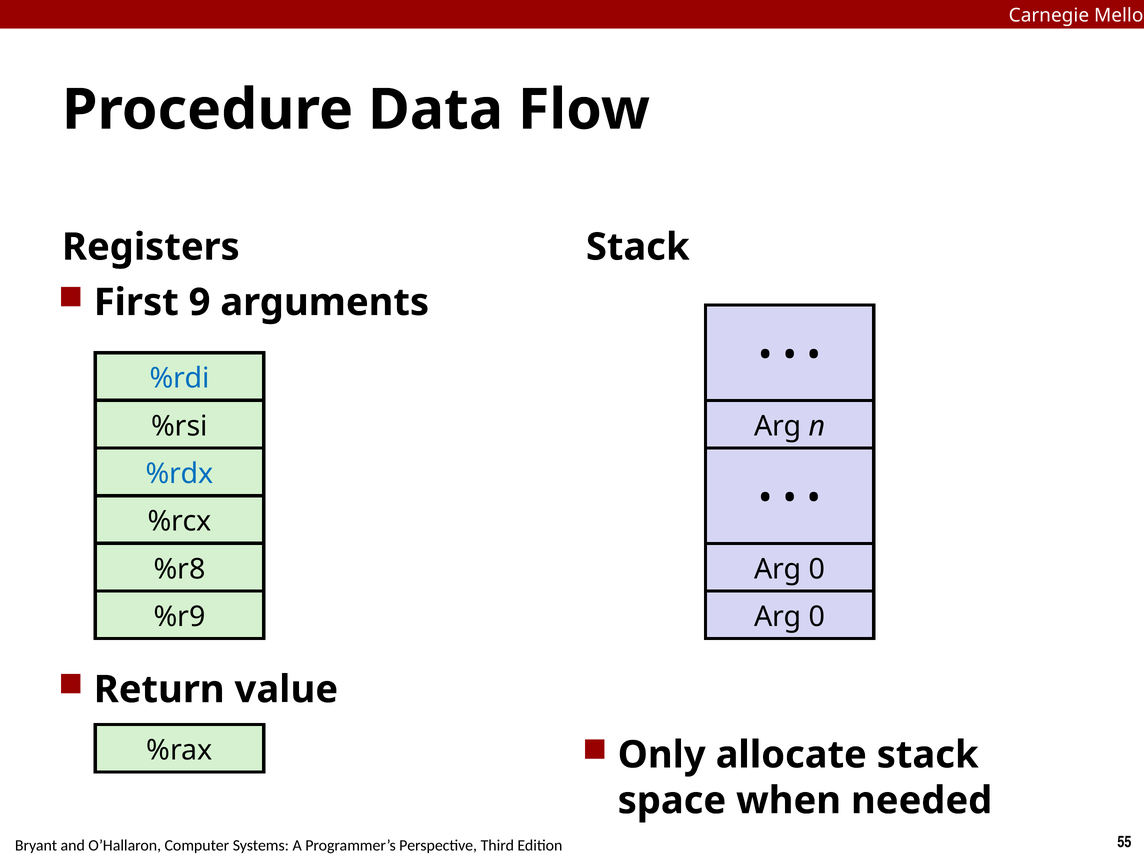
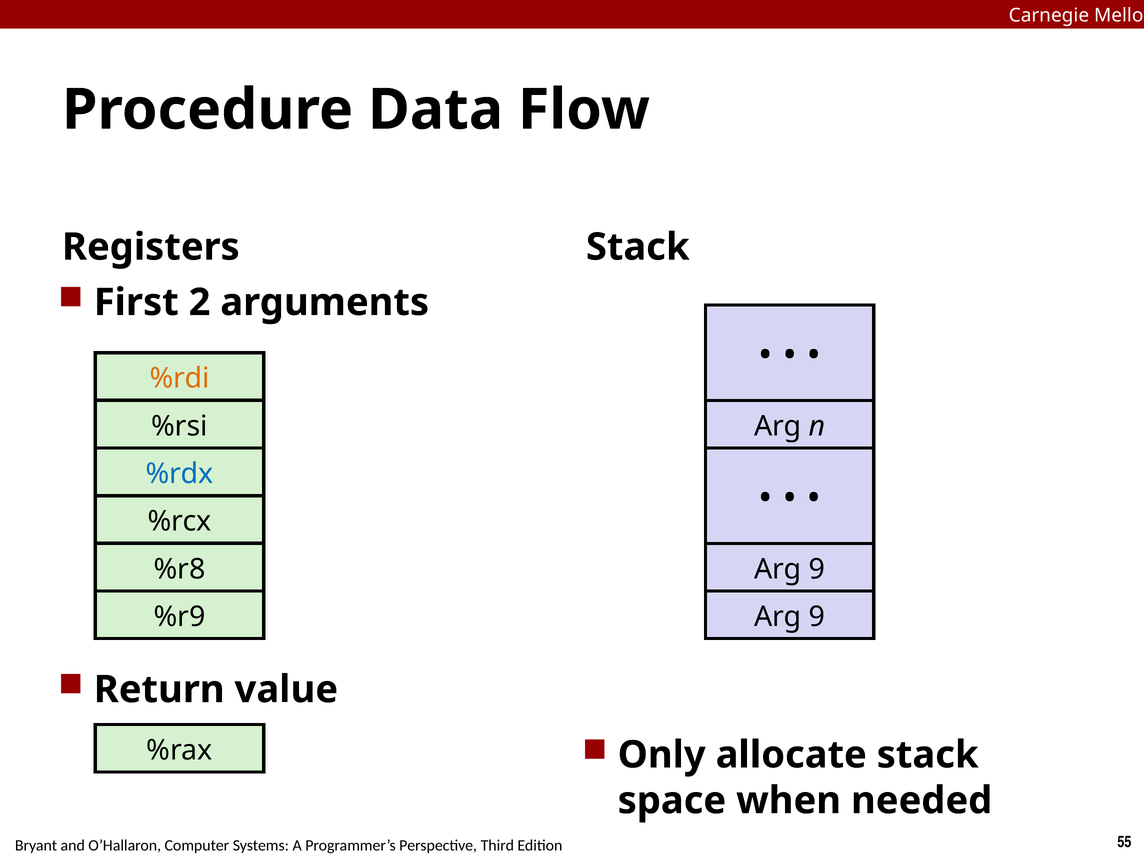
9: 9 -> 2
%rdi colour: blue -> orange
0 at (817, 569): 0 -> 9
0 at (817, 617): 0 -> 9
